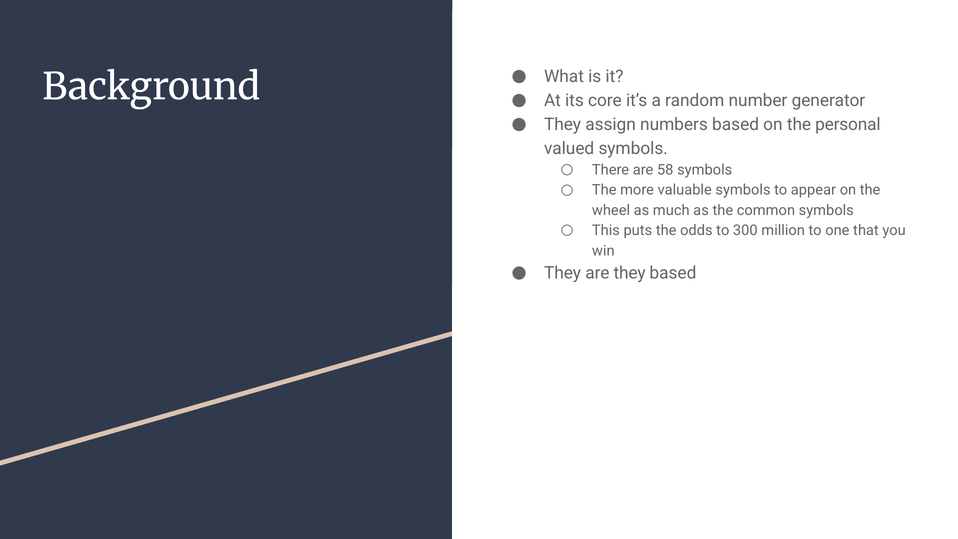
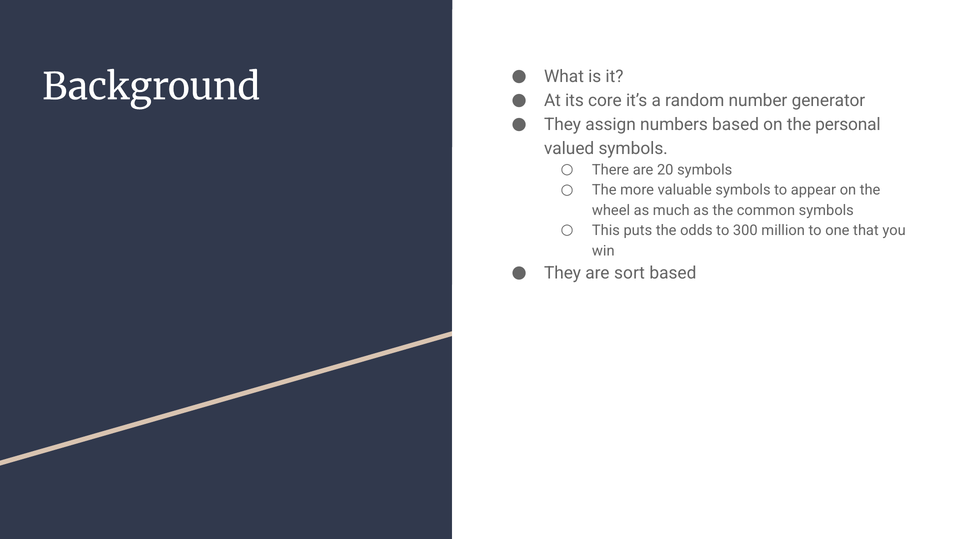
58: 58 -> 20
are they: they -> sort
